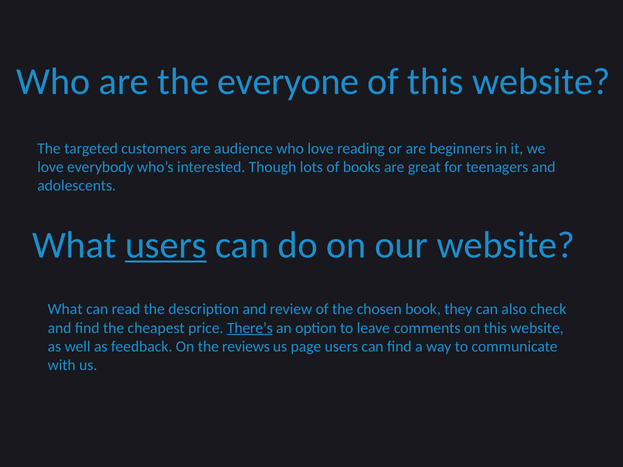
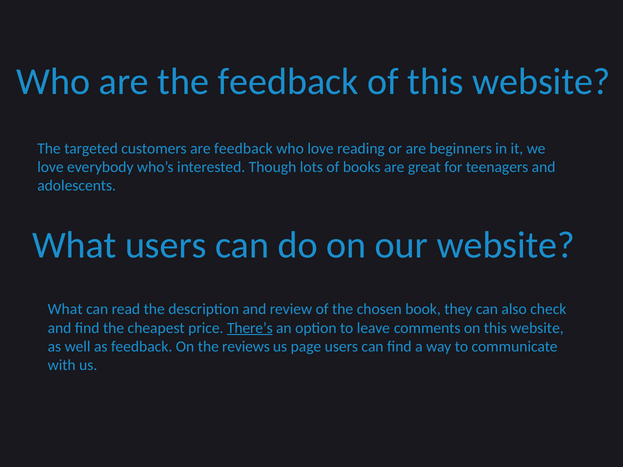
the everyone: everyone -> feedback
are audience: audience -> feedback
users at (166, 245) underline: present -> none
